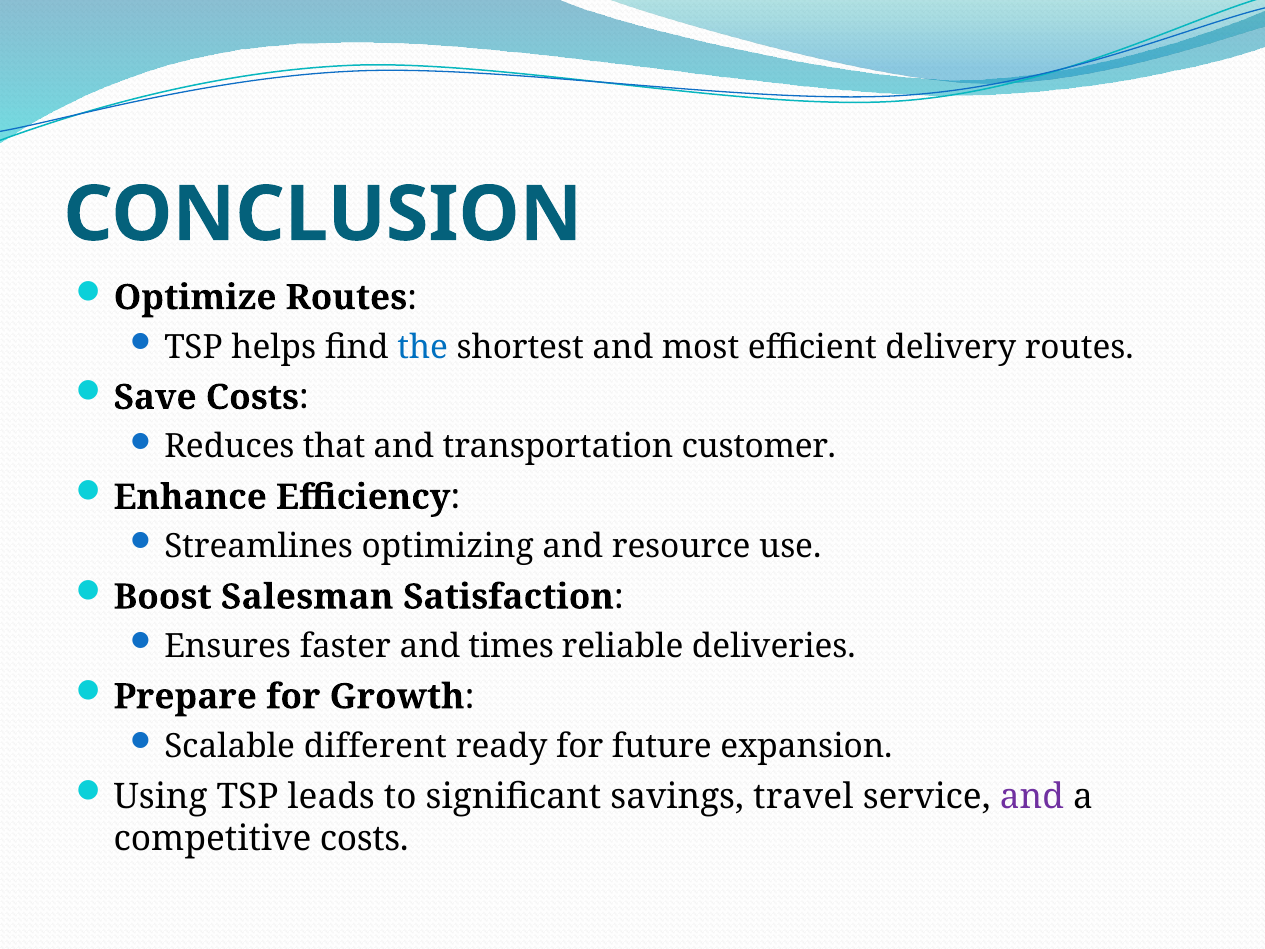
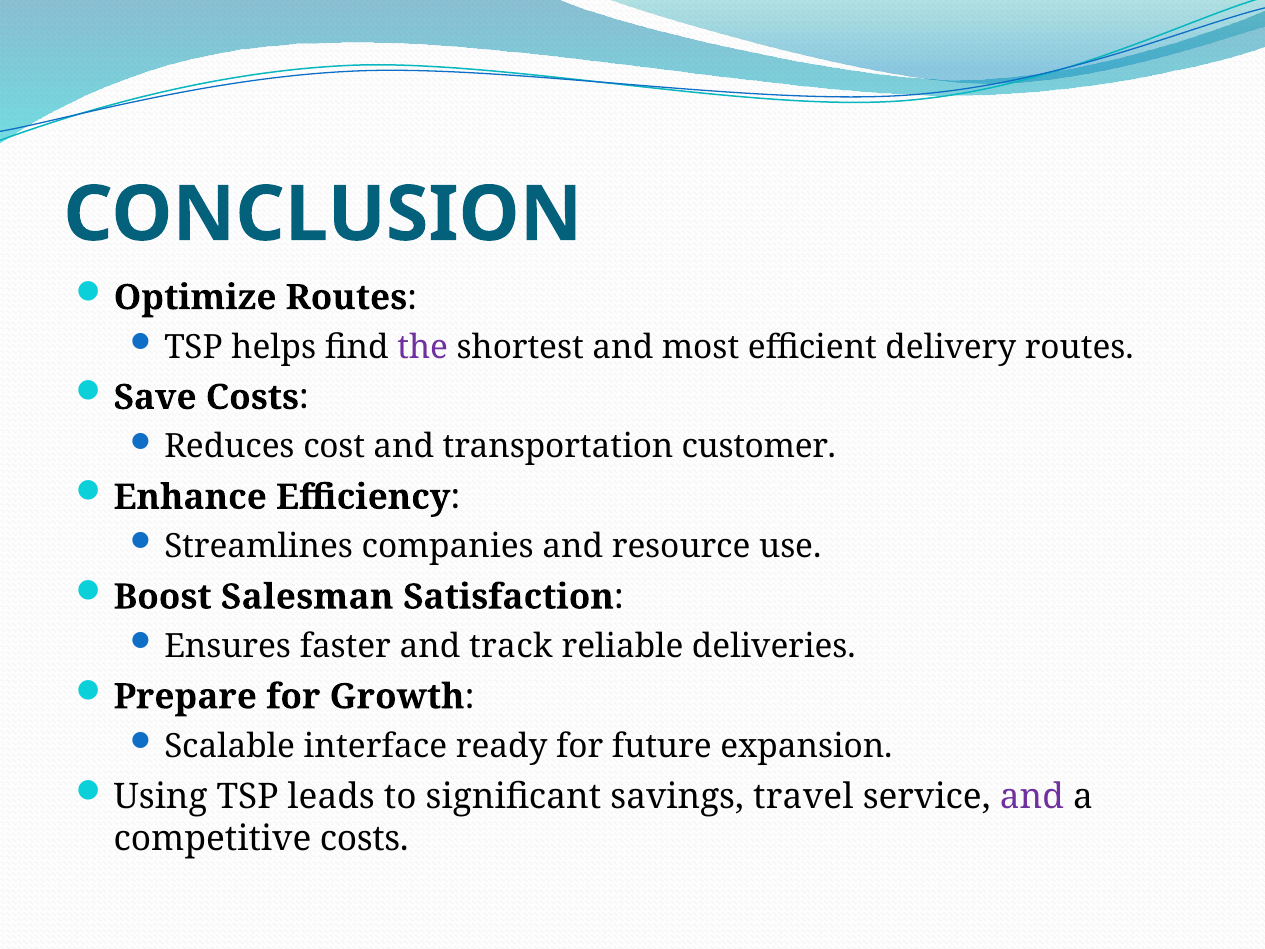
the colour: blue -> purple
that: that -> cost
optimizing: optimizing -> companies
times: times -> track
different: different -> interface
